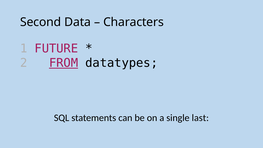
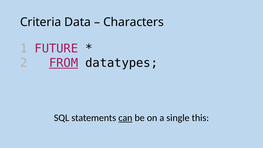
Second: Second -> Criteria
can underline: none -> present
last: last -> this
